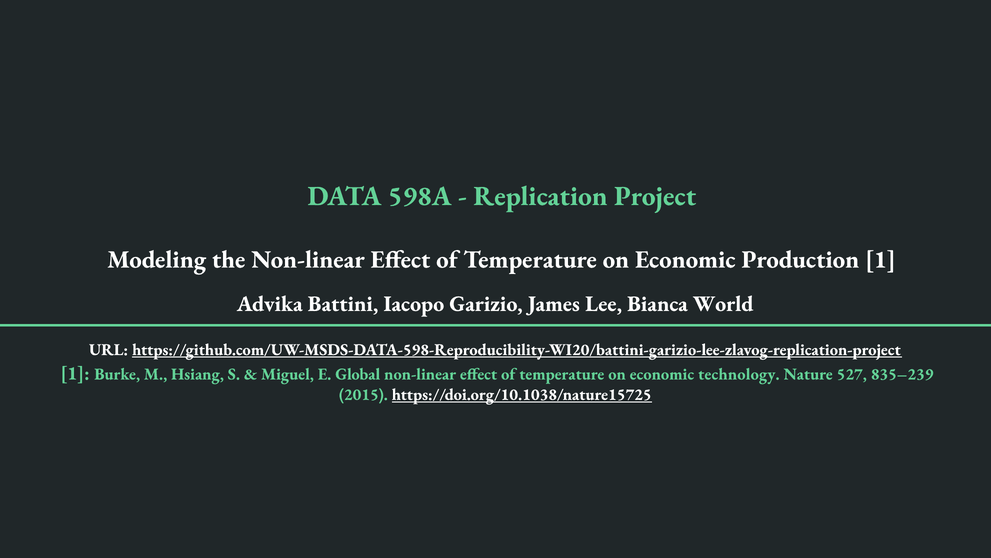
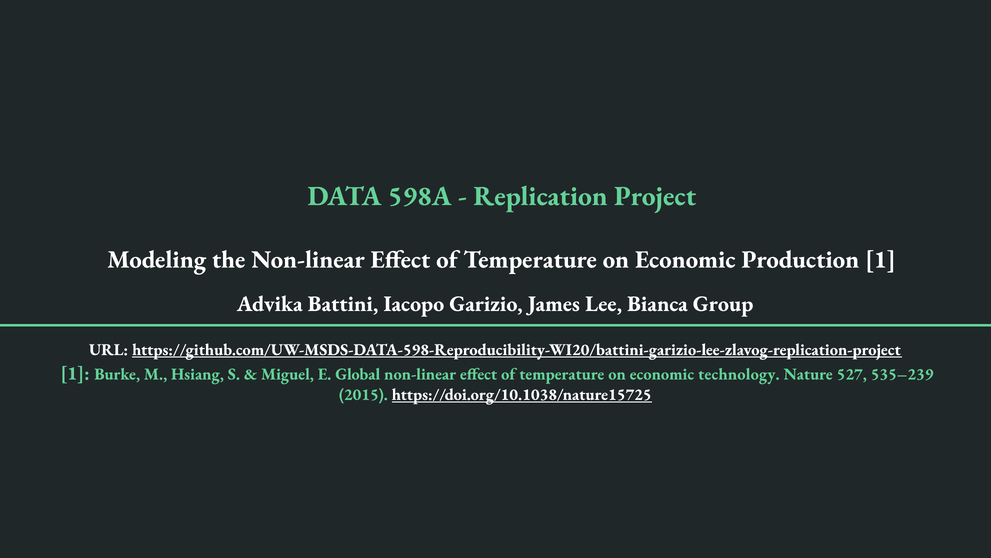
World: World -> Group
835–239: 835–239 -> 535–239
